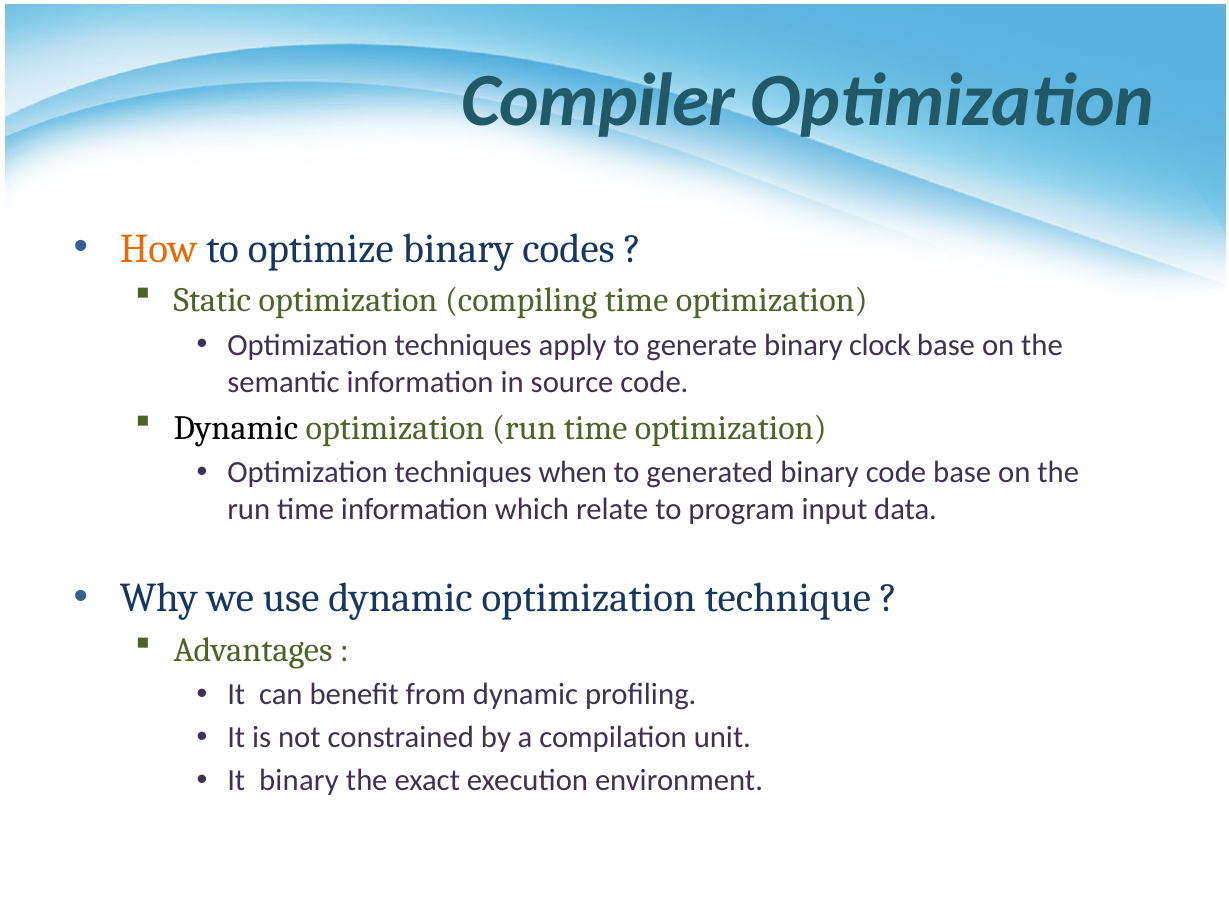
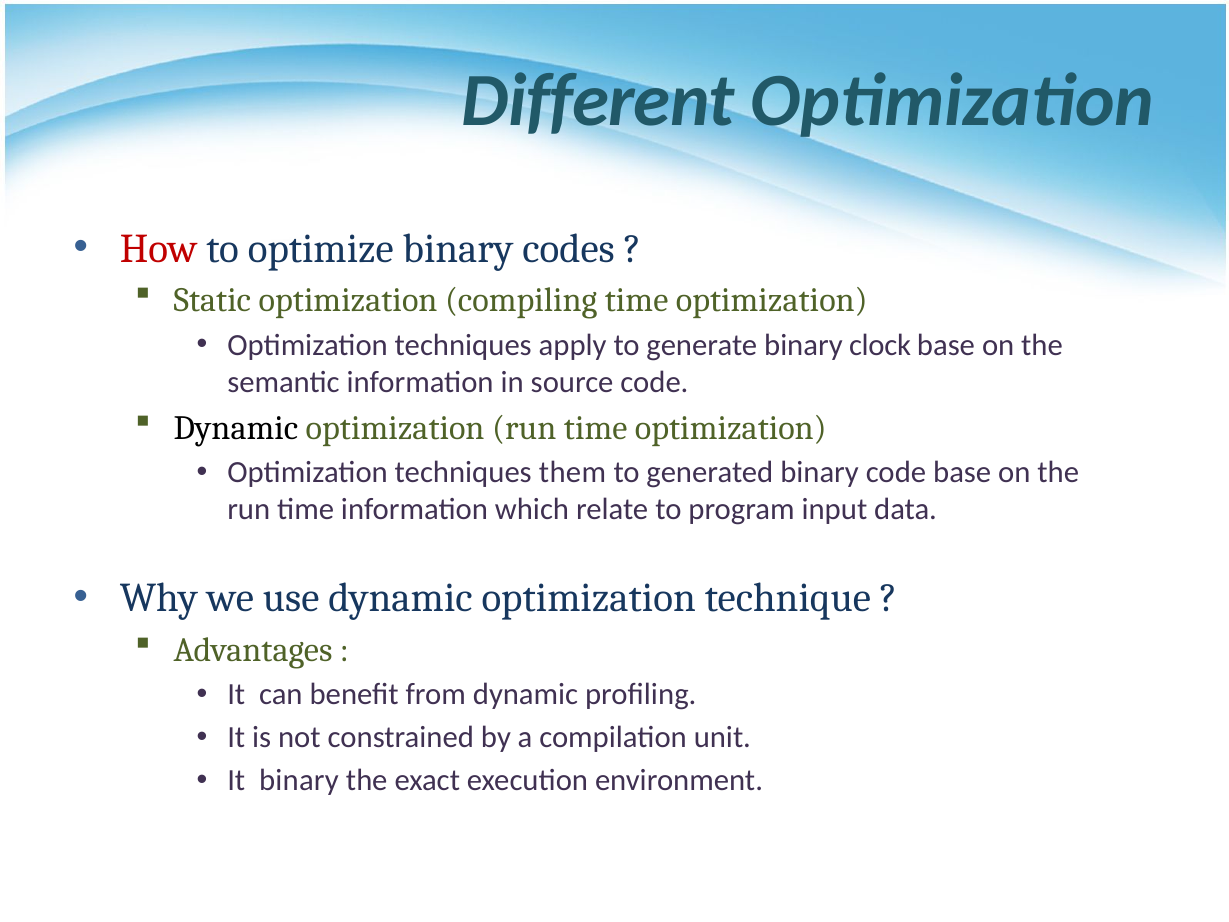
Compiler: Compiler -> Different
How colour: orange -> red
when: when -> them
